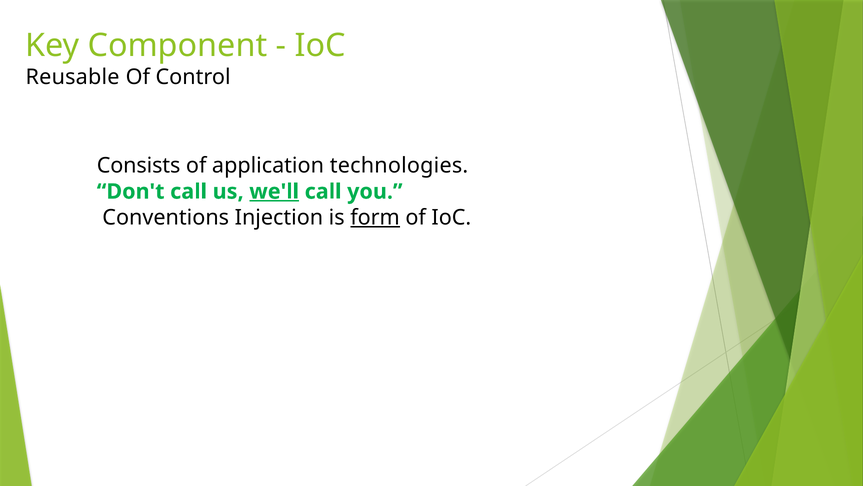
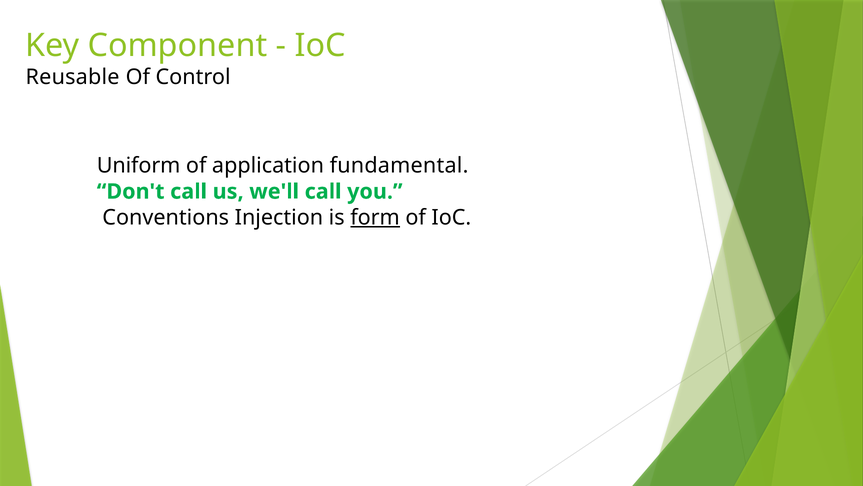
Consists: Consists -> Uniform
technologies: technologies -> fundamental
we'll underline: present -> none
